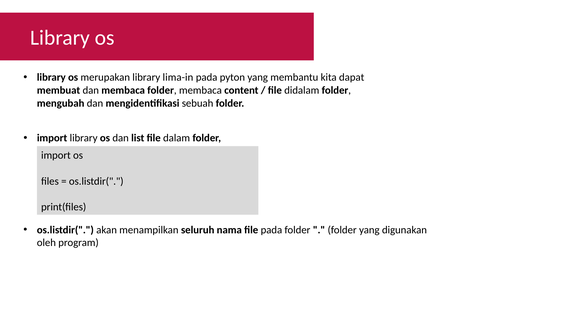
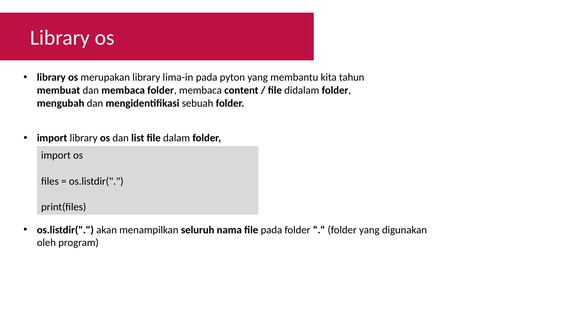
dapat: dapat -> tahun
